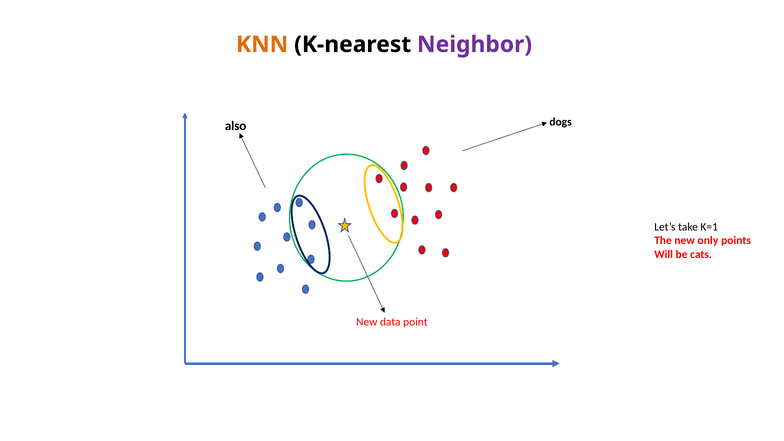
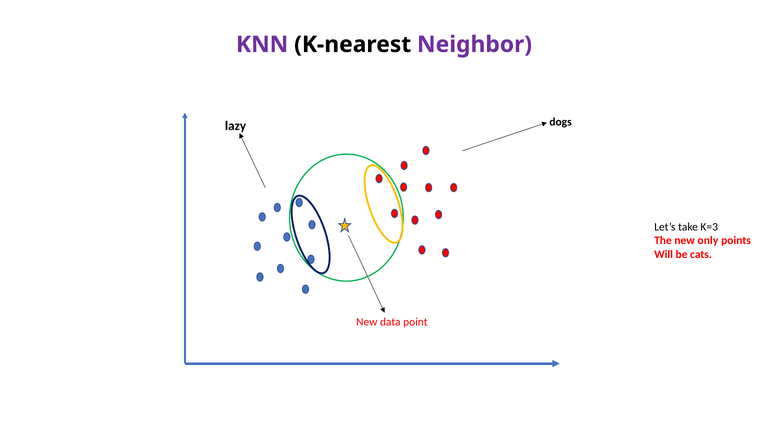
KNN colour: orange -> purple
also: also -> lazy
K=1: K=1 -> K=3
